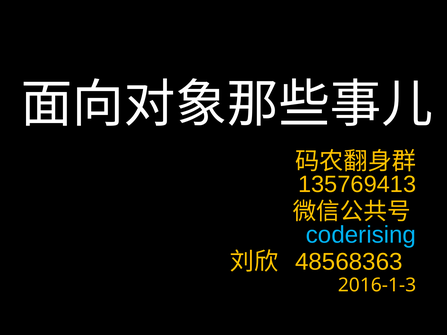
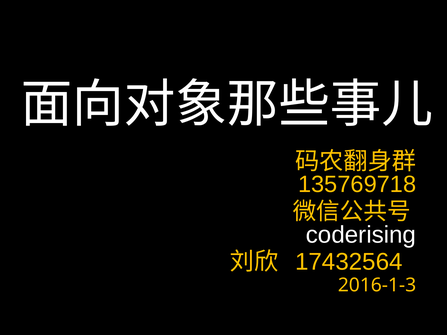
135769413: 135769413 -> 135769718
coderising colour: light blue -> white
48568363: 48568363 -> 17432564
